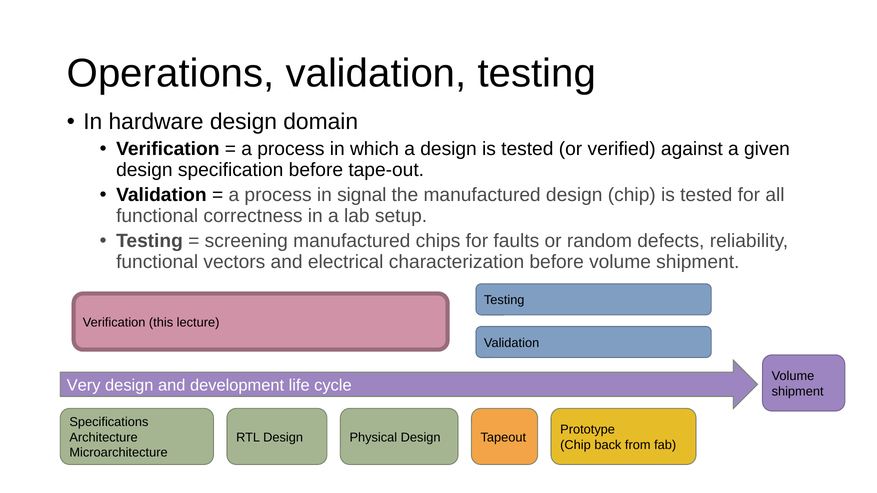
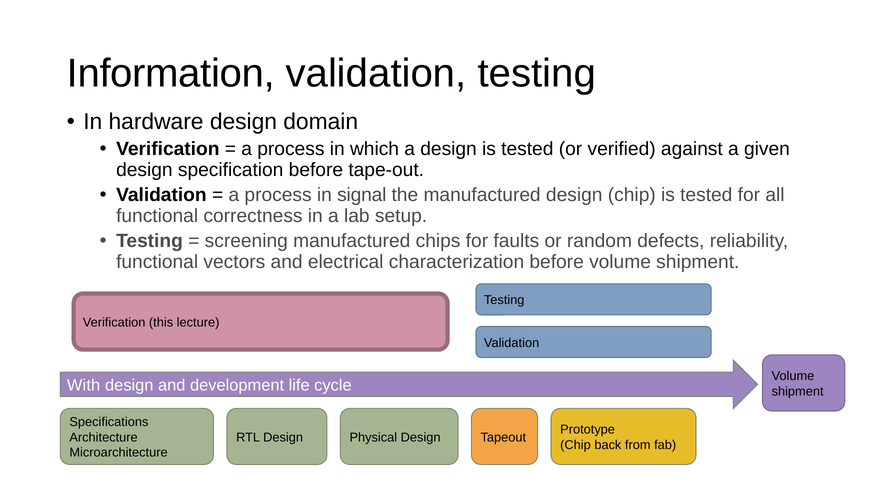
Operations: Operations -> Information
Very: Very -> With
